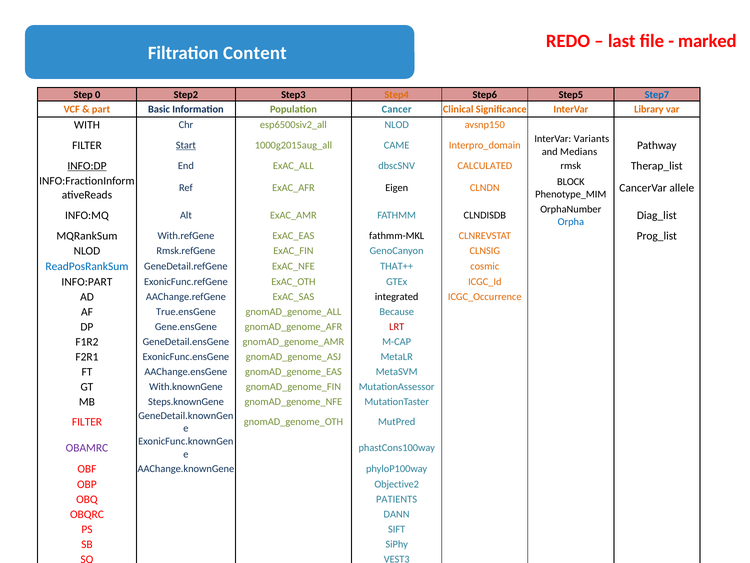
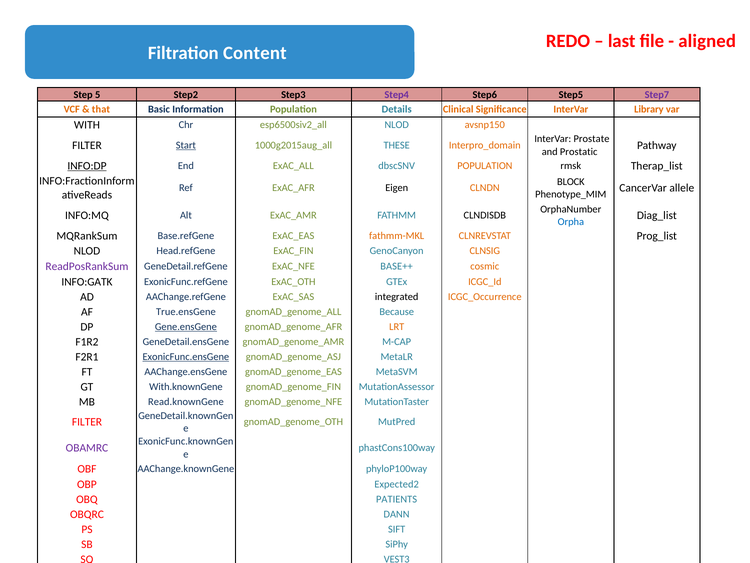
marked: marked -> aligned
0: 0 -> 5
Step4 colour: orange -> purple
Step7 colour: blue -> purple
part: part -> that
Cancer: Cancer -> Details
Variants: Variants -> Prostate
CAME: CAME -> THESE
Medians: Medians -> Prostatic
dbscSNV CALCULATED: CALCULATED -> POPULATION
With.refGene: With.refGene -> Base.refGene
fathmm-MKL colour: black -> orange
Rmsk.refGene: Rmsk.refGene -> Head.refGene
ReadPosRankSum colour: blue -> purple
THAT++: THAT++ -> BASE++
INFO:PART: INFO:PART -> INFO:GATK
Gene.ensGene underline: none -> present
LRT colour: red -> orange
ExonicFunc.ensGene underline: none -> present
Steps.knownGene: Steps.knownGene -> Read.knownGene
Objective2: Objective2 -> Expected2
